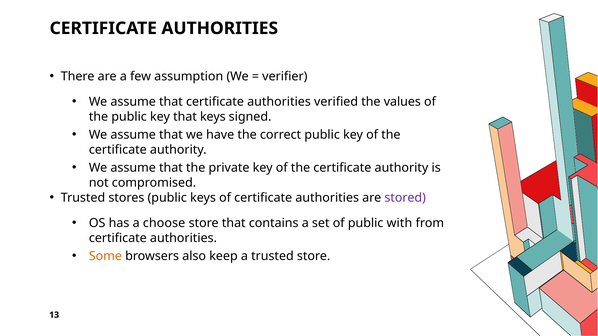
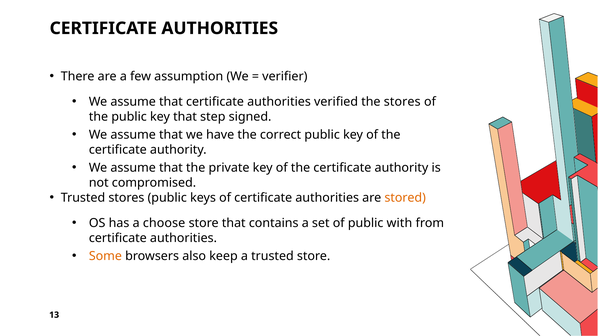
the values: values -> stores
that keys: keys -> step
stored colour: purple -> orange
